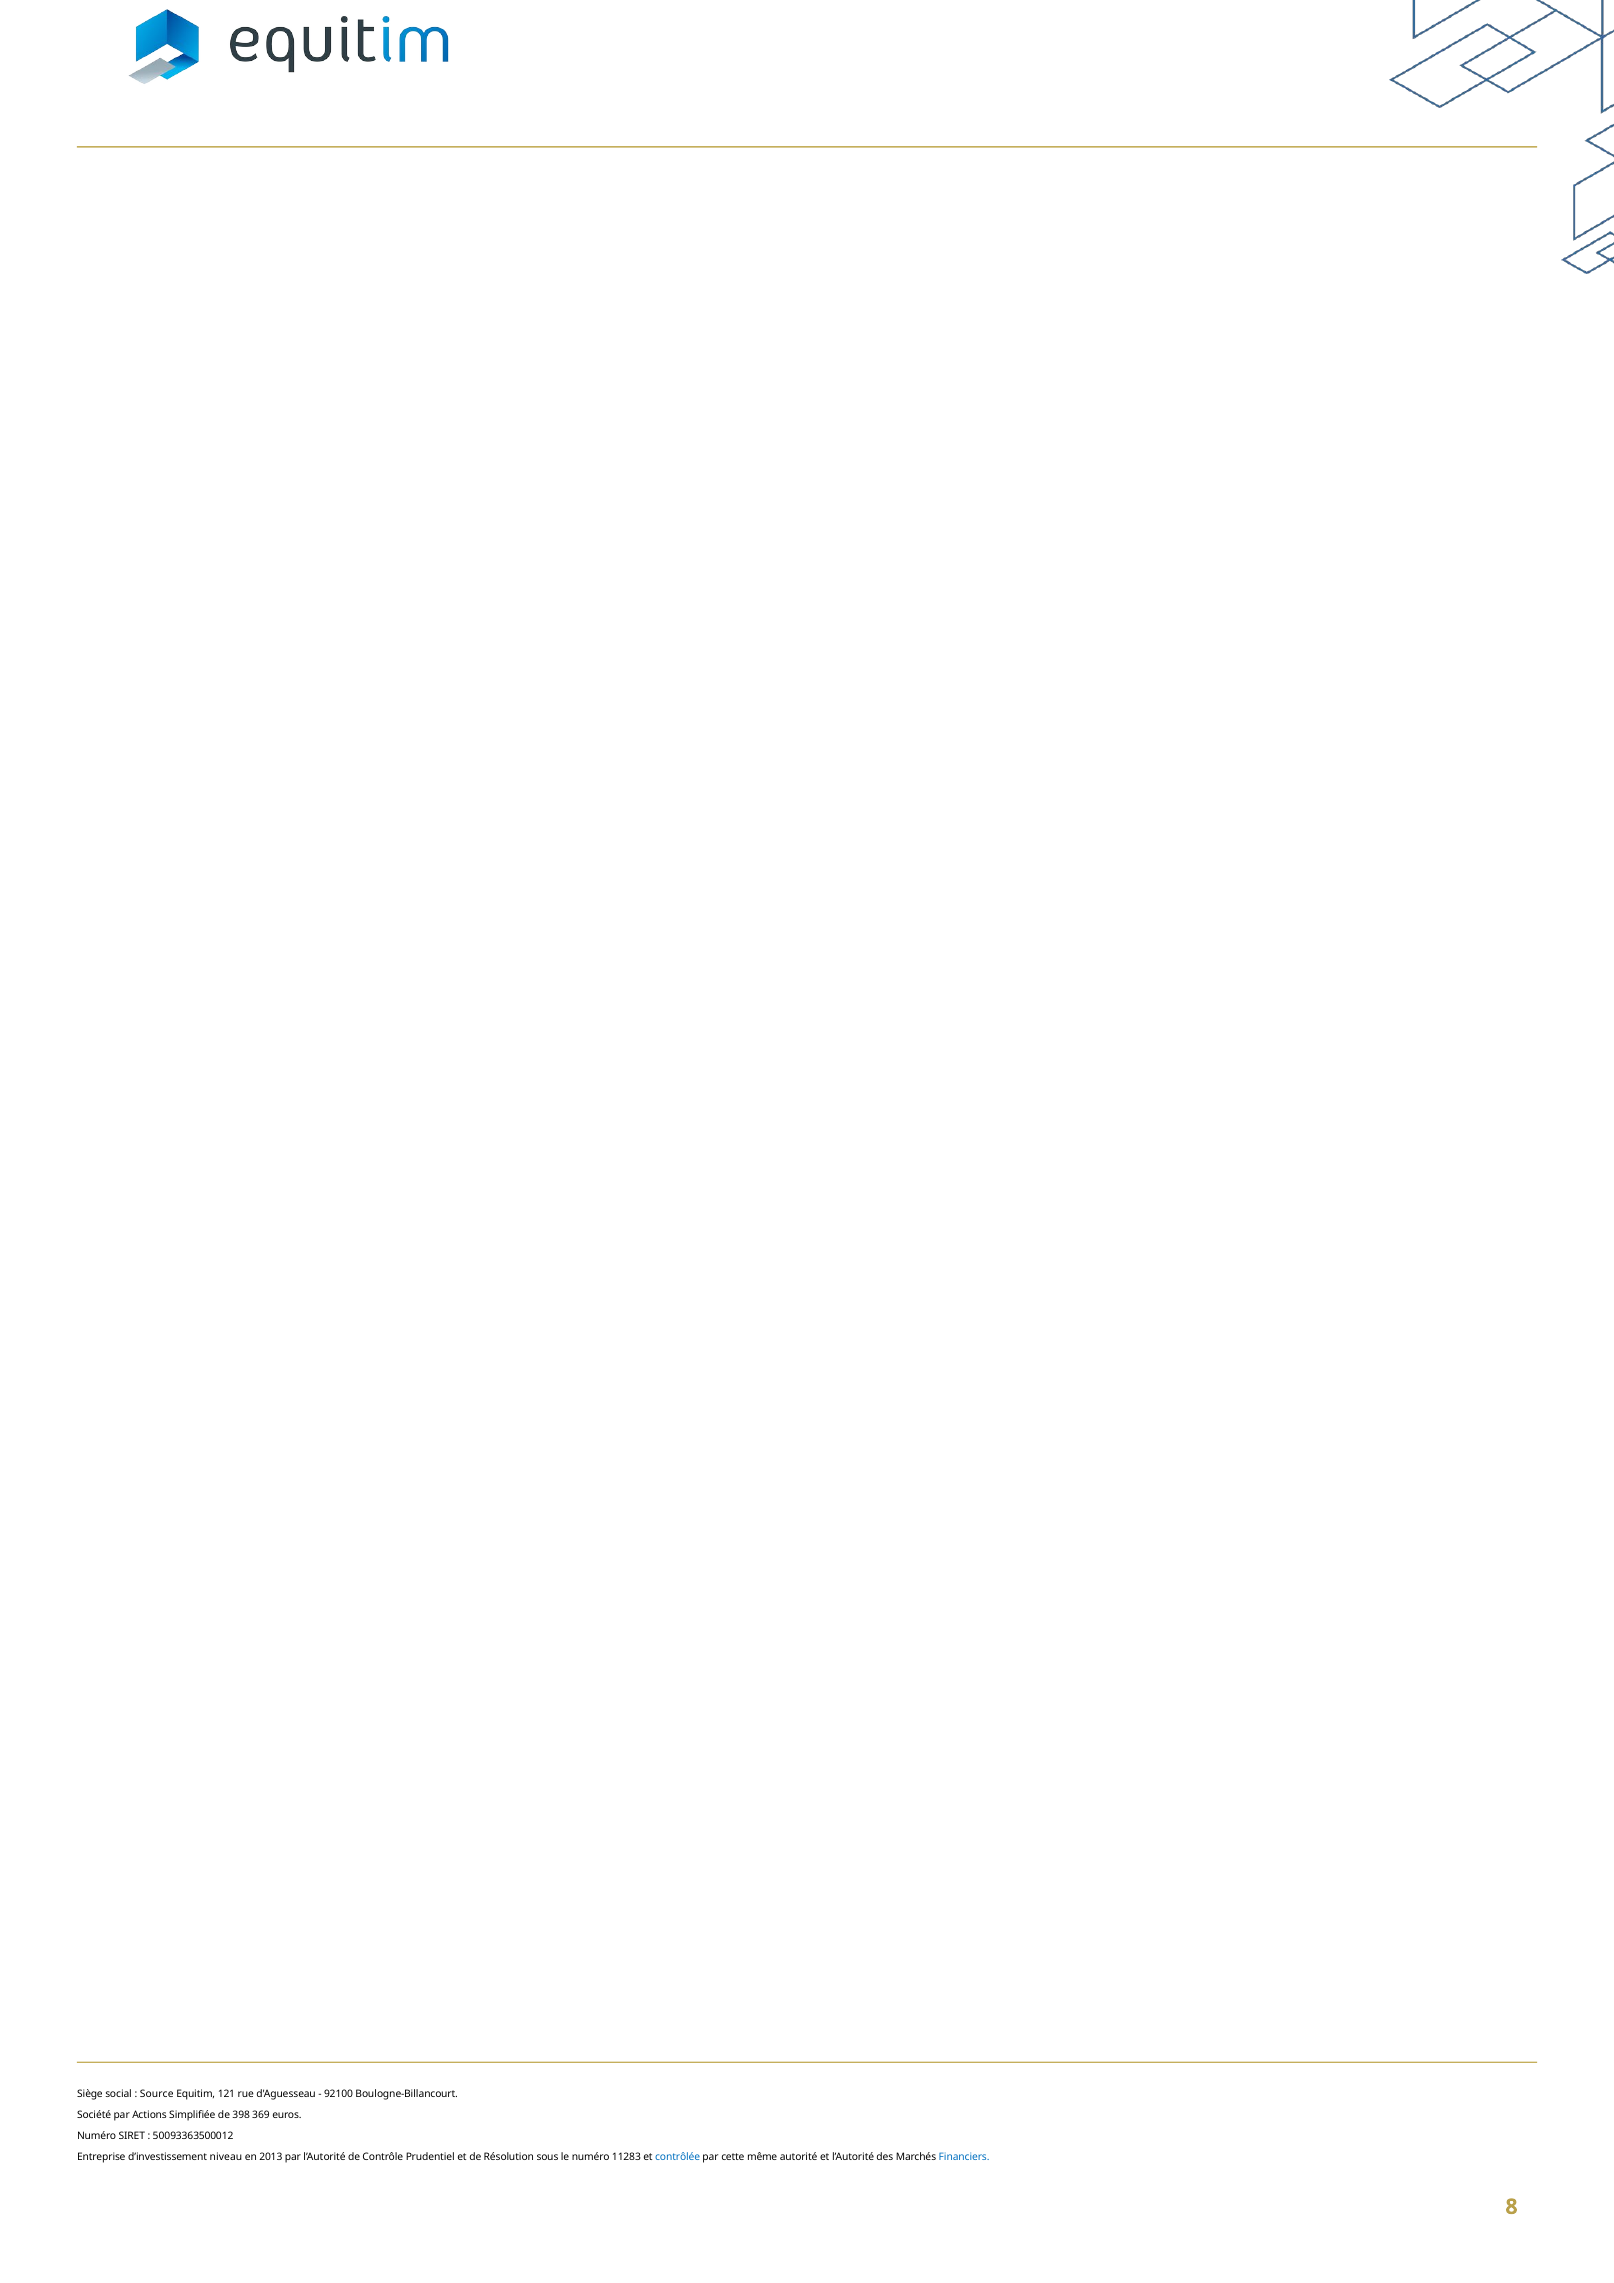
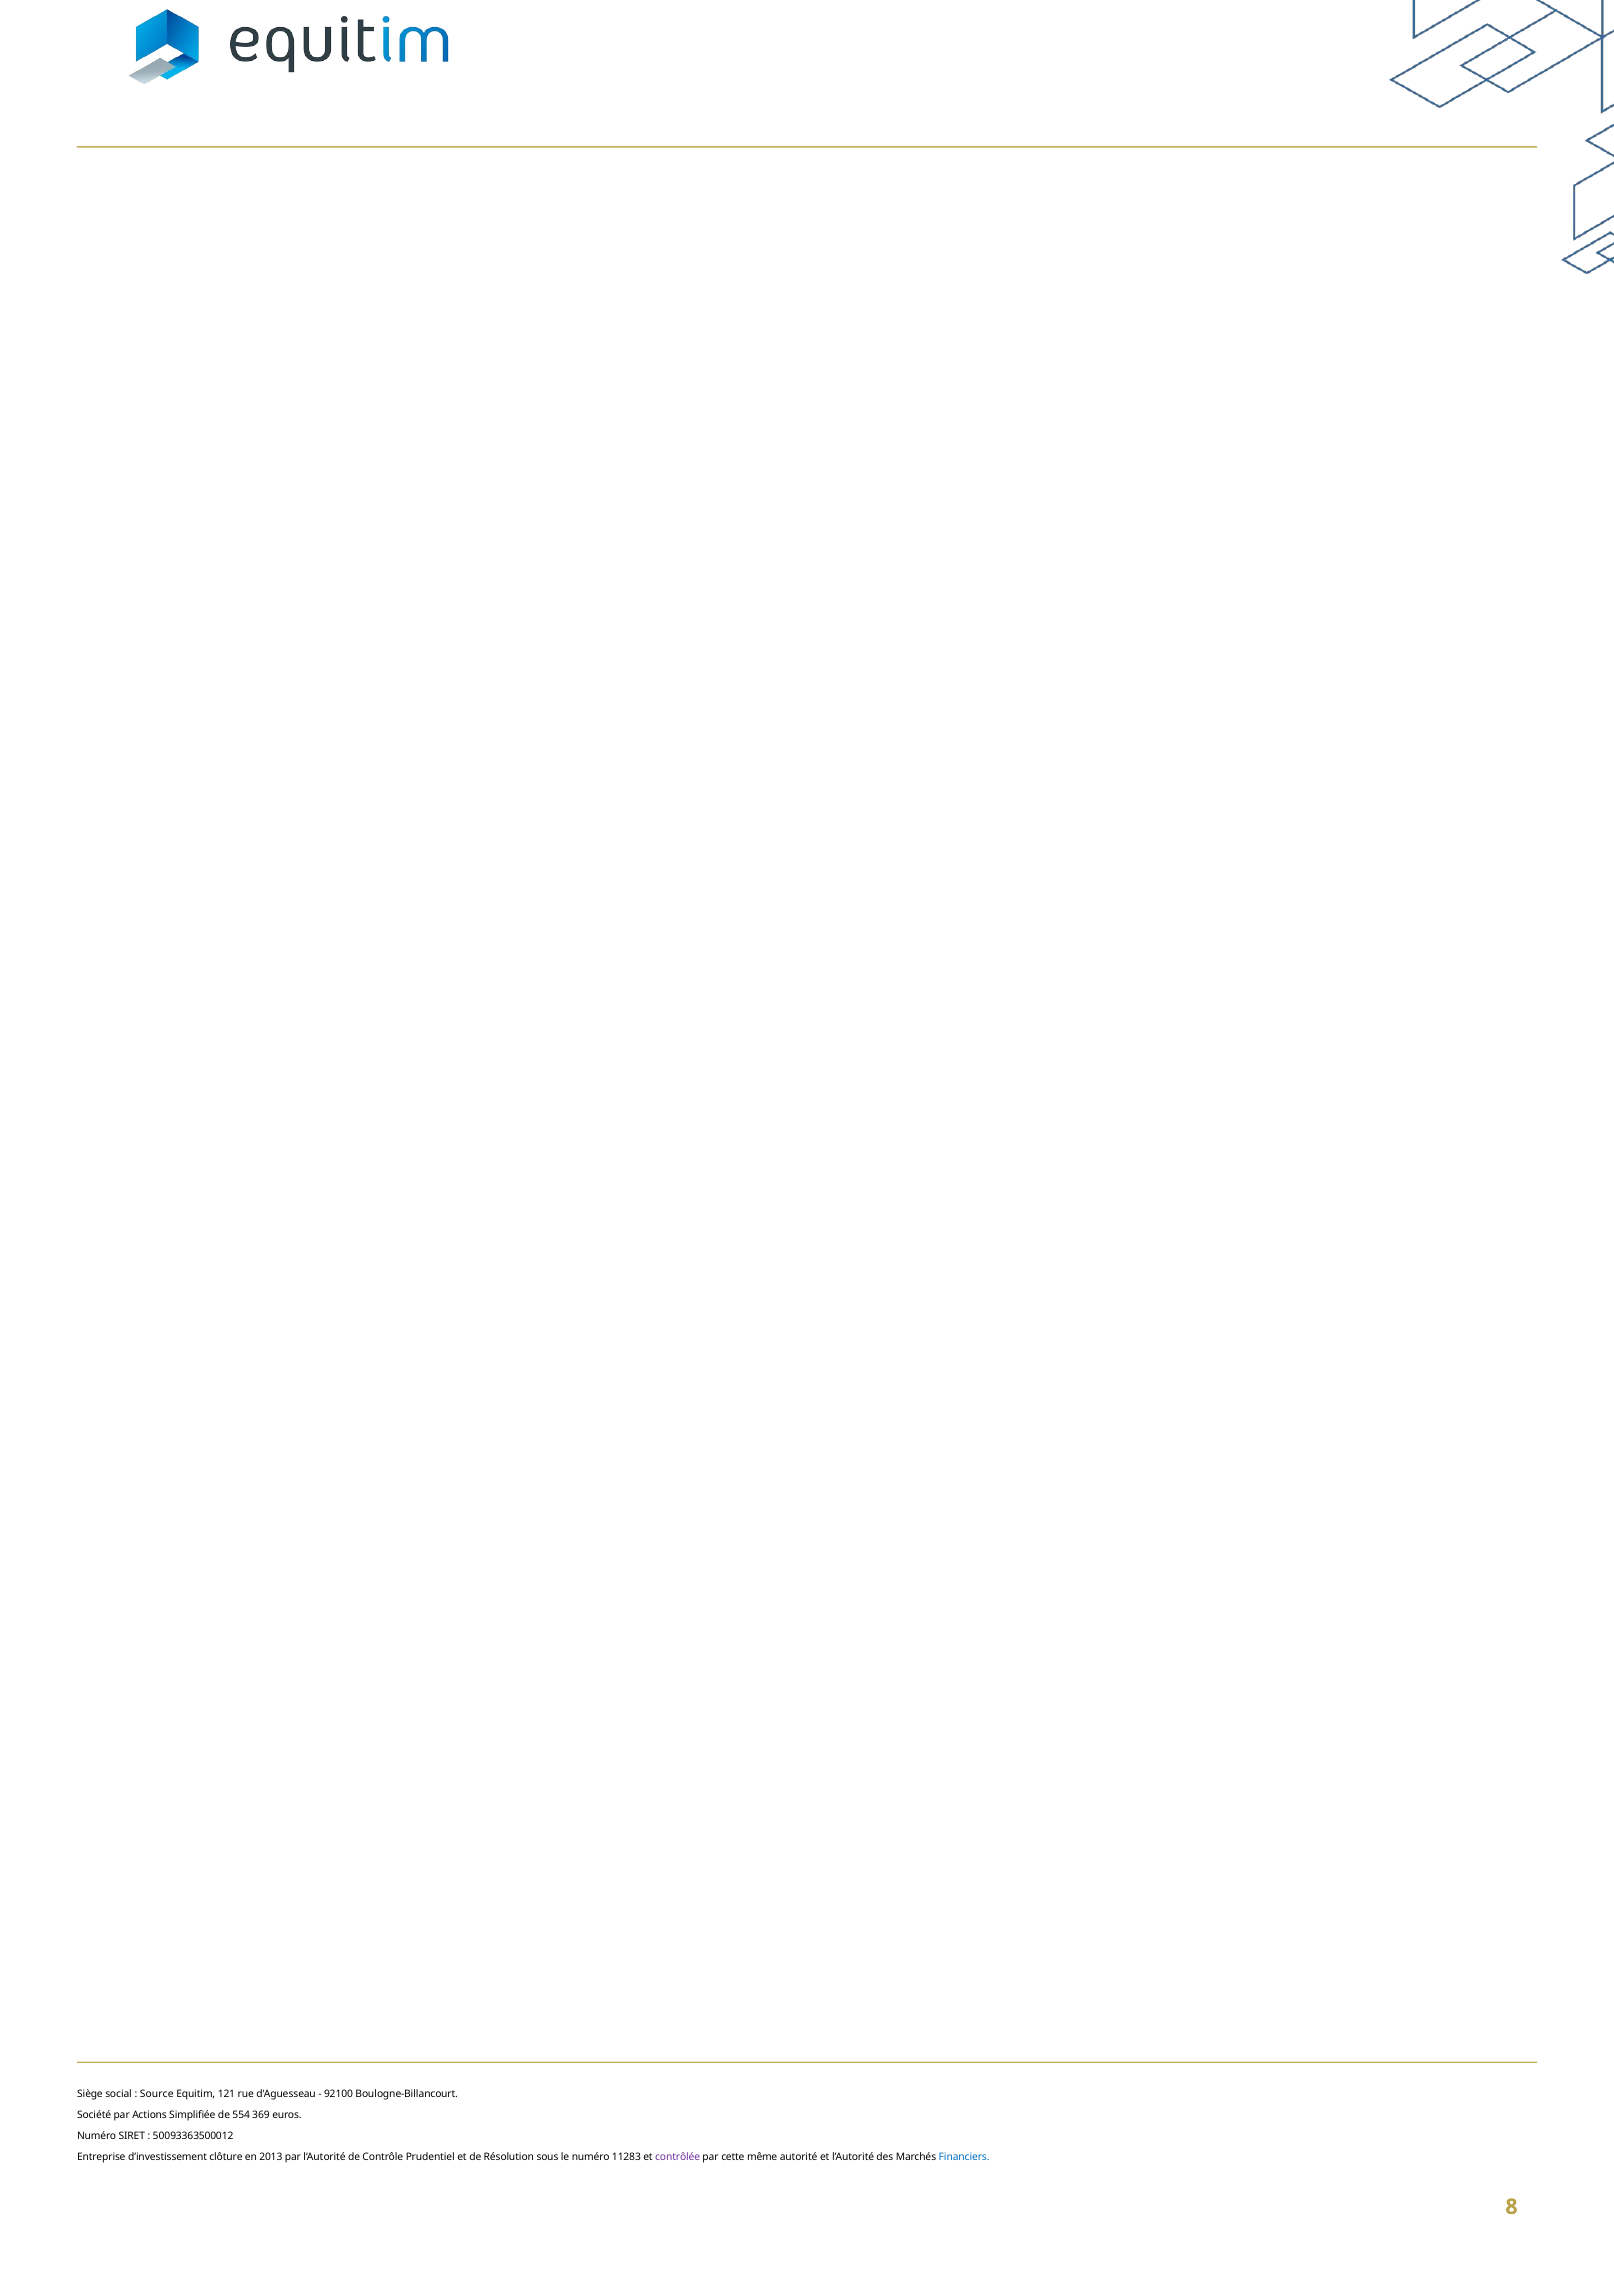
398: 398 -> 554
niveau: niveau -> clôture
contrôlée colour: blue -> purple
